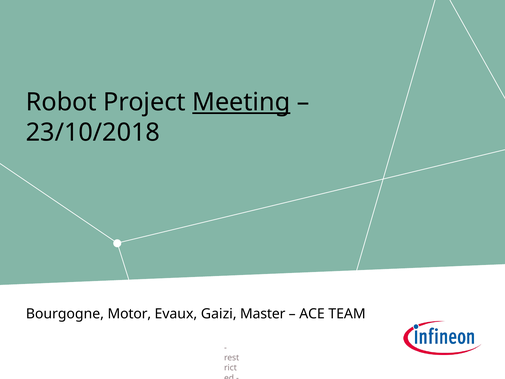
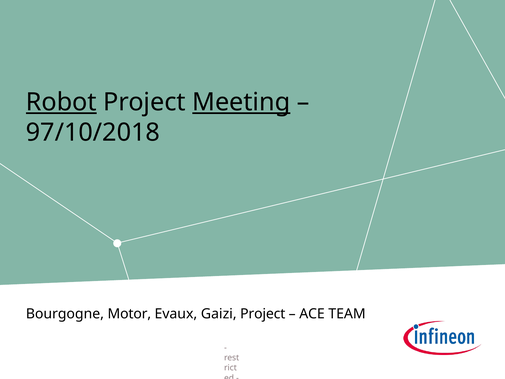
Robot underline: none -> present
23/10/2018: 23/10/2018 -> 97/10/2018
Gaizi Master: Master -> Project
